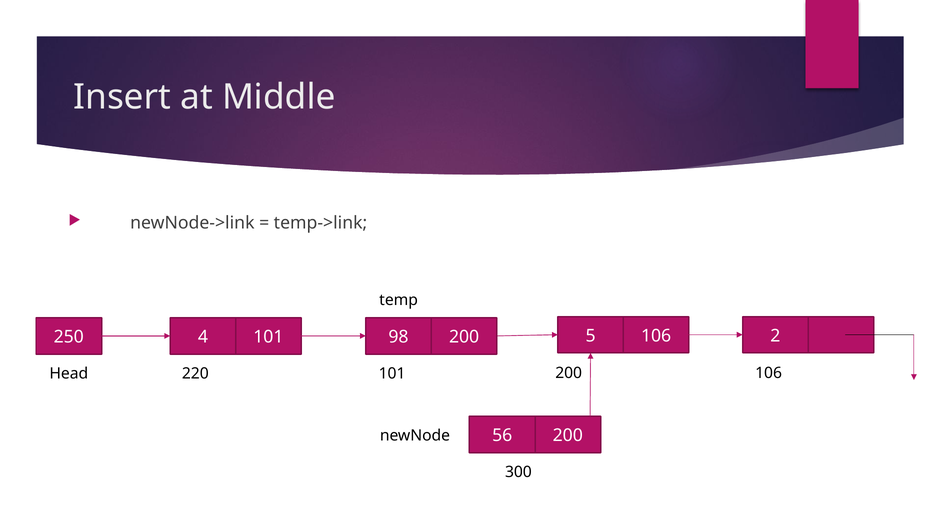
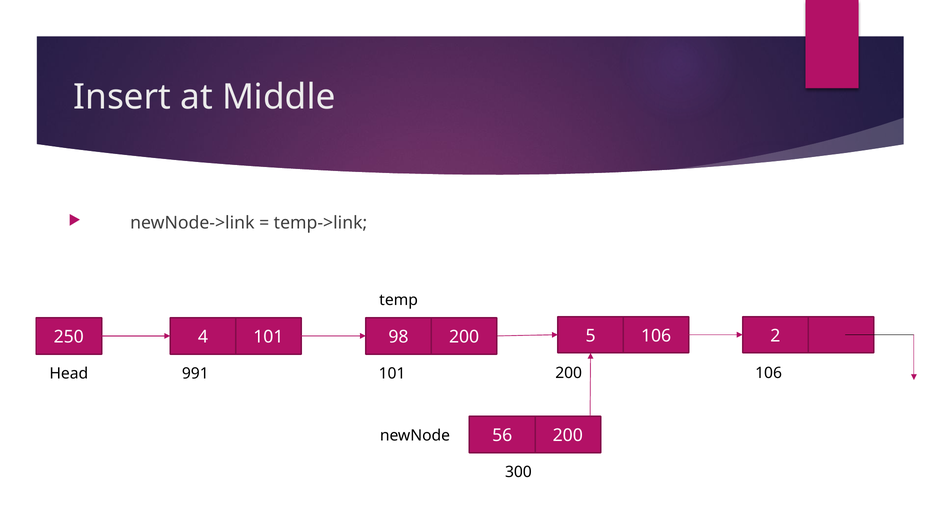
220: 220 -> 991
